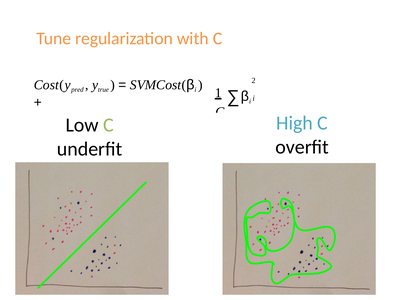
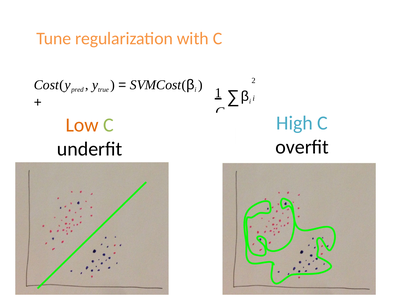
Low colour: black -> orange
